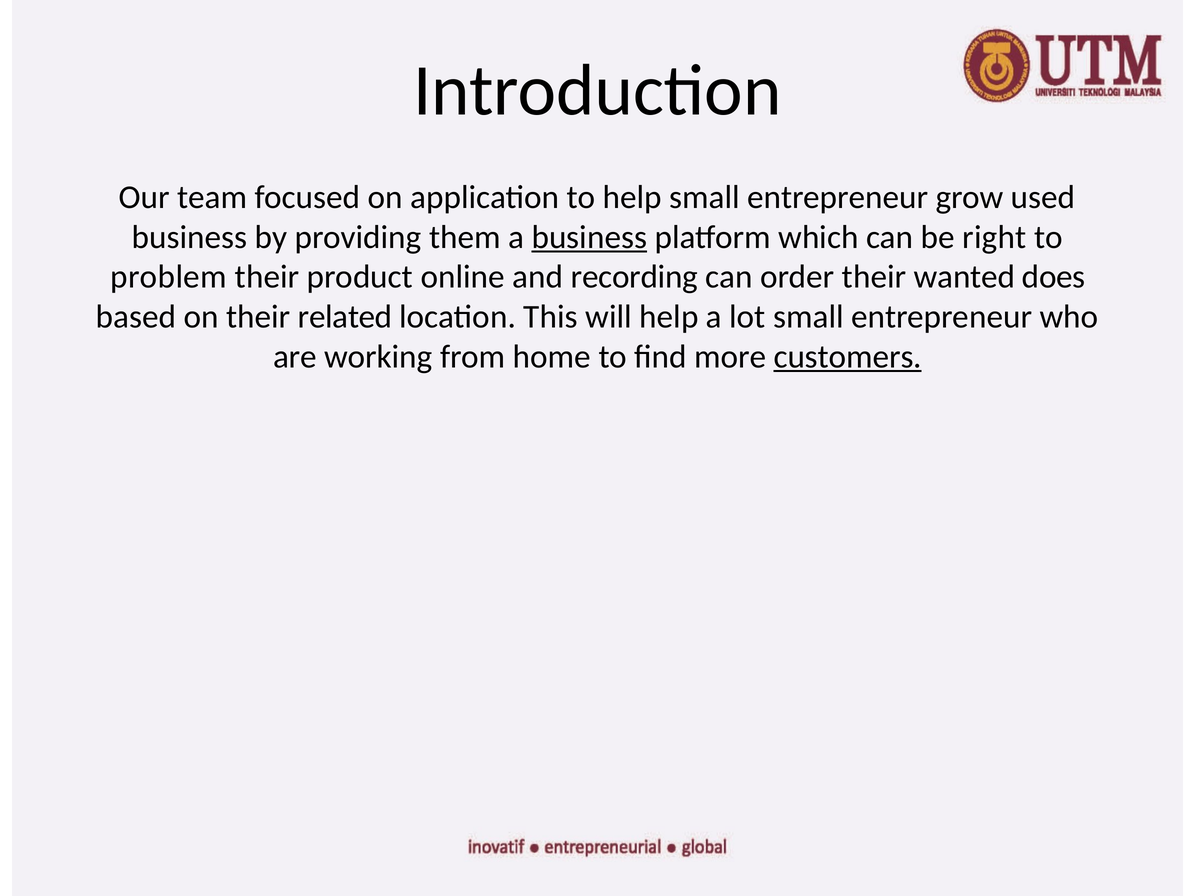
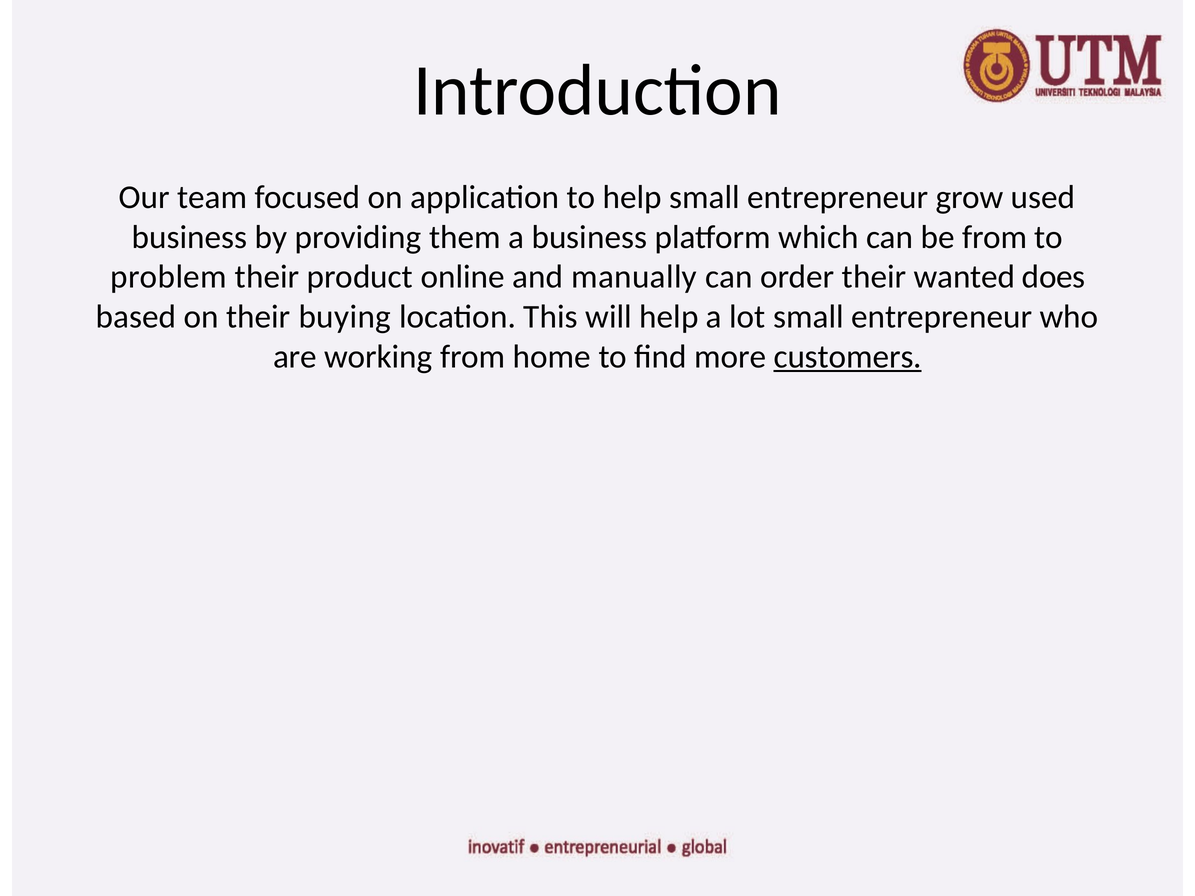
business at (589, 237) underline: present -> none
be right: right -> from
recording: recording -> manually
related: related -> buying
